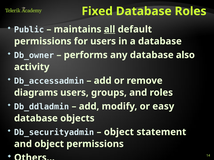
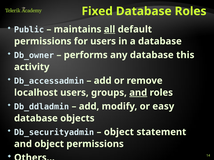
also: also -> this
diagrams: diagrams -> localhost
and at (138, 93) underline: none -> present
